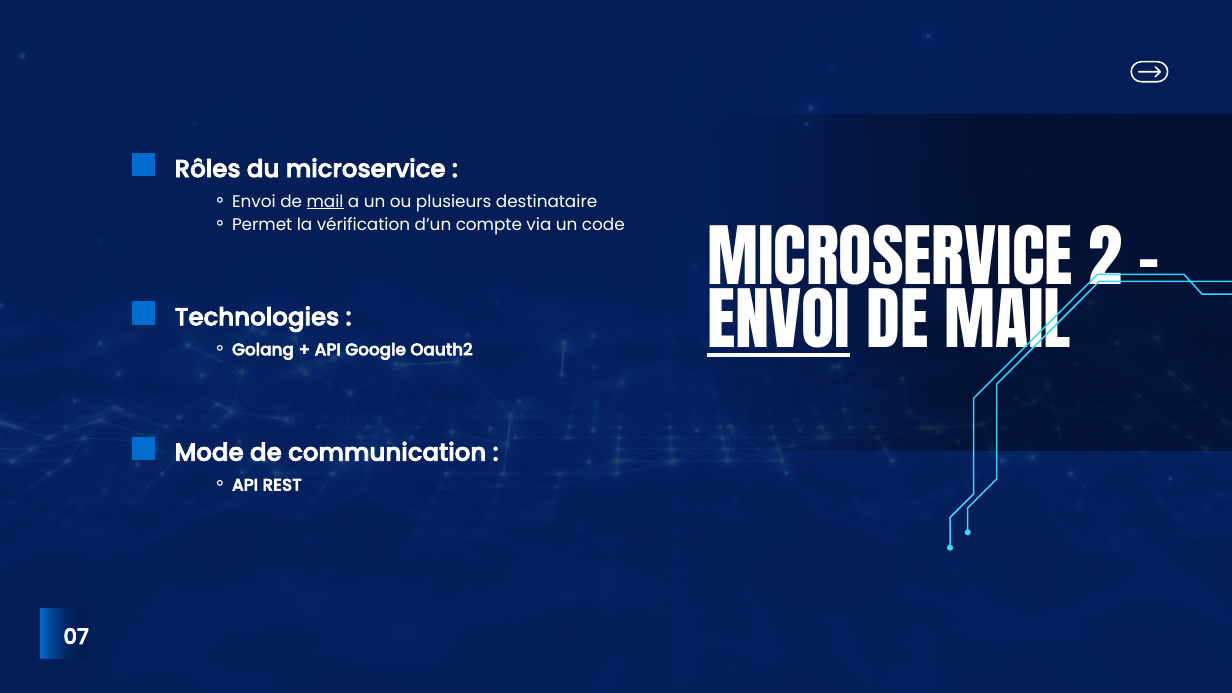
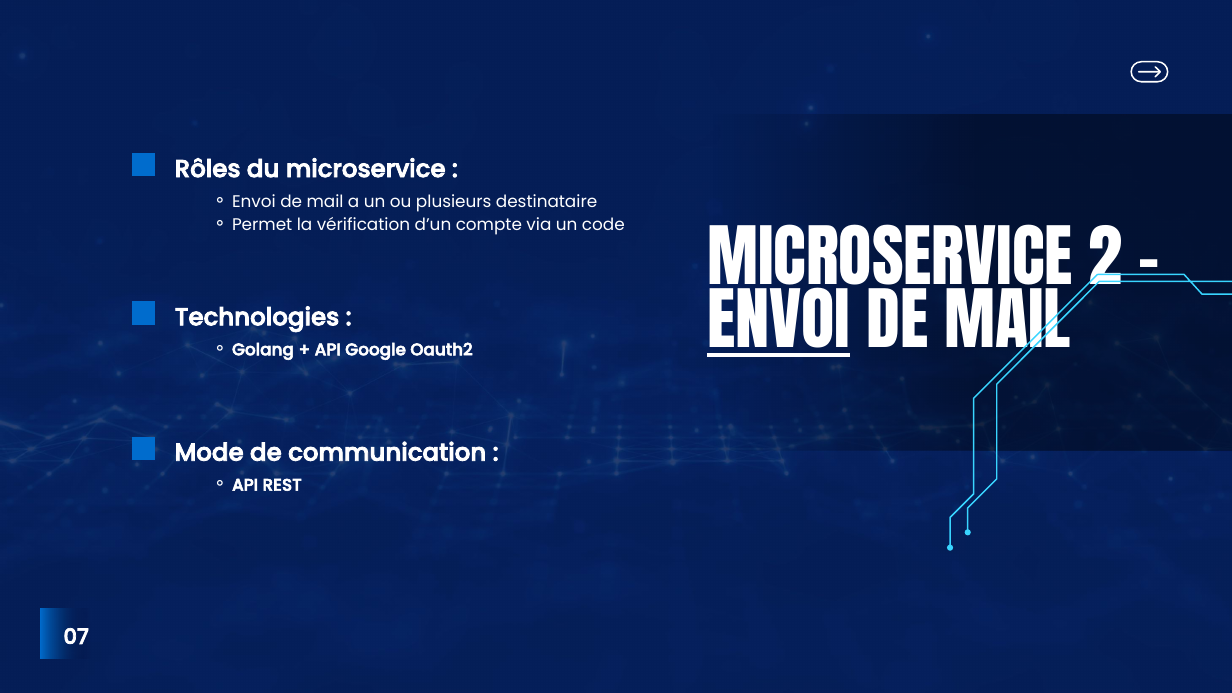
mail at (325, 202) underline: present -> none
